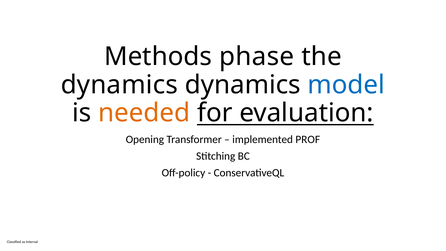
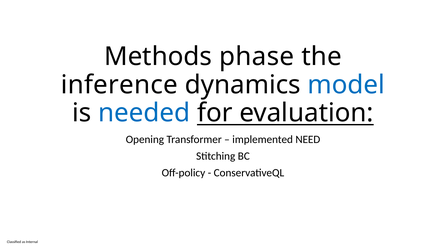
dynamics at (119, 85): dynamics -> inference
needed colour: orange -> blue
PROF: PROF -> NEED
